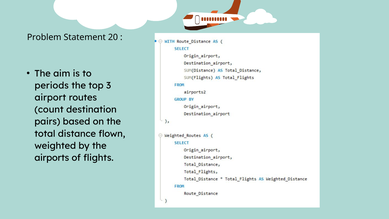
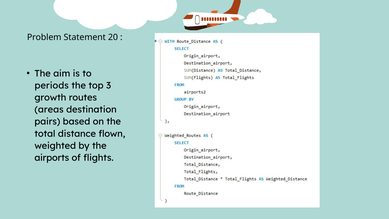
airport: airport -> growth
count: count -> areas
